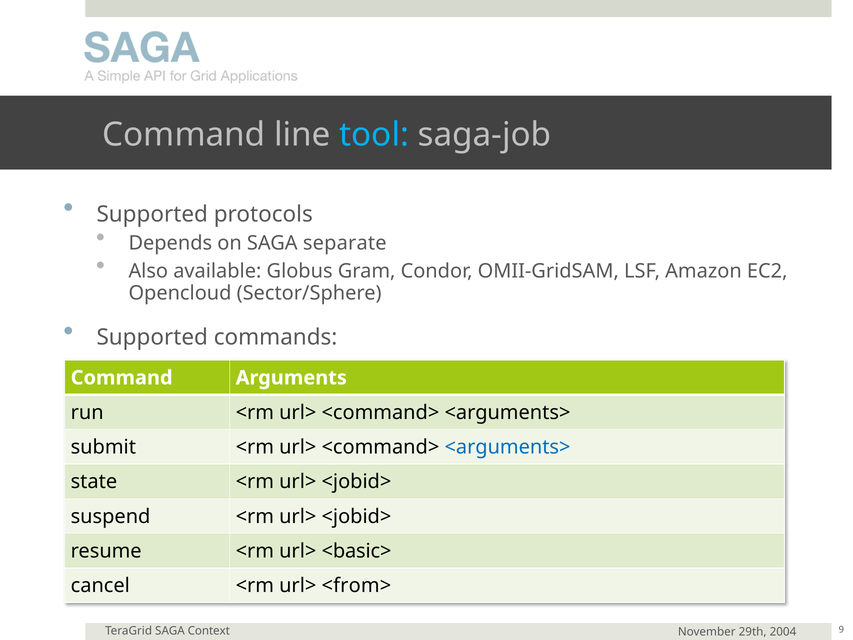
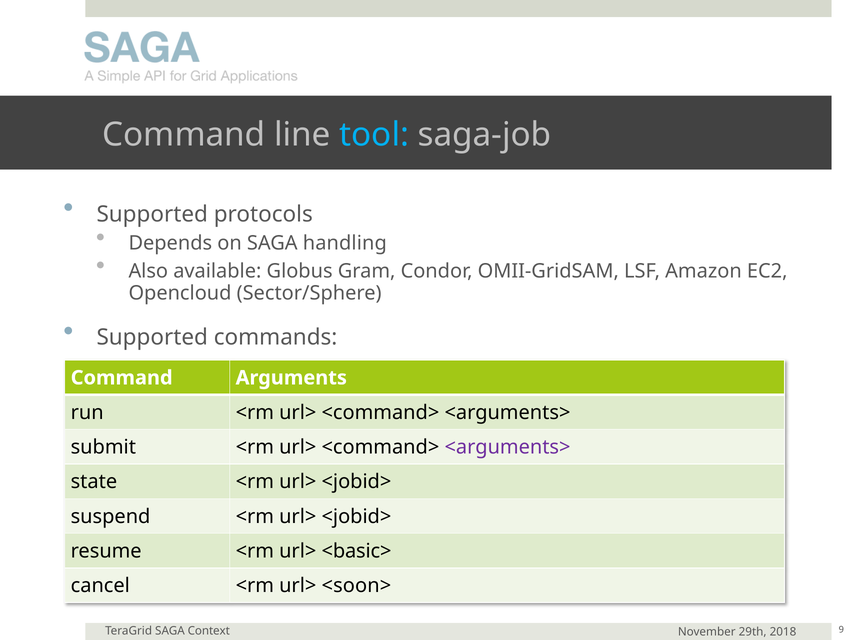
separate: separate -> handling
<arguments> at (507, 447) colour: blue -> purple
<from>: <from> -> <soon>
2004: 2004 -> 2018
